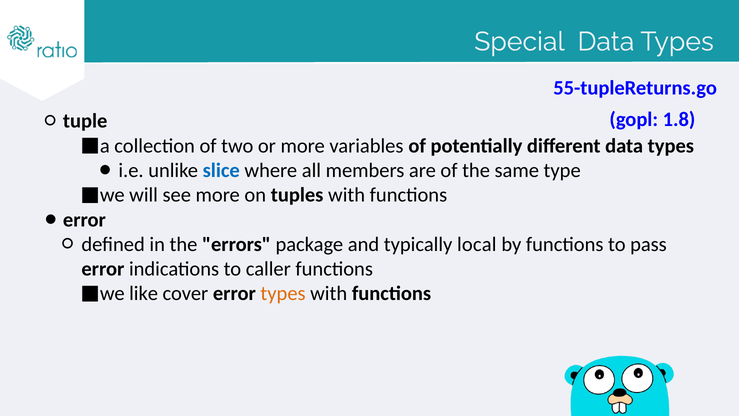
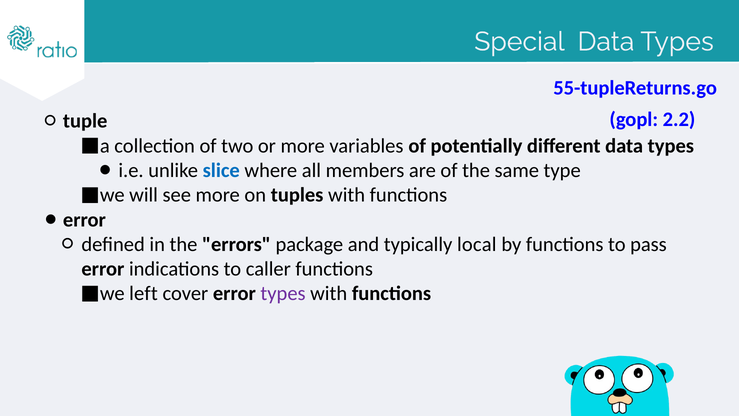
1.8: 1.8 -> 2.2
like: like -> left
types at (283, 293) colour: orange -> purple
